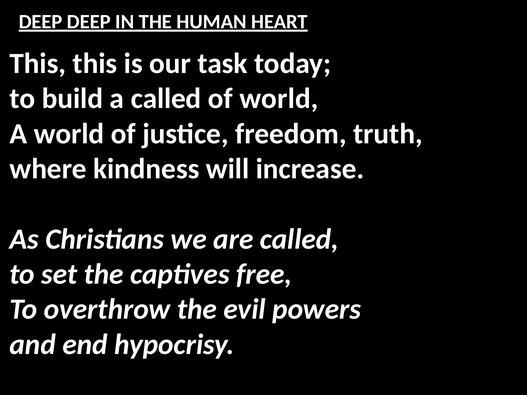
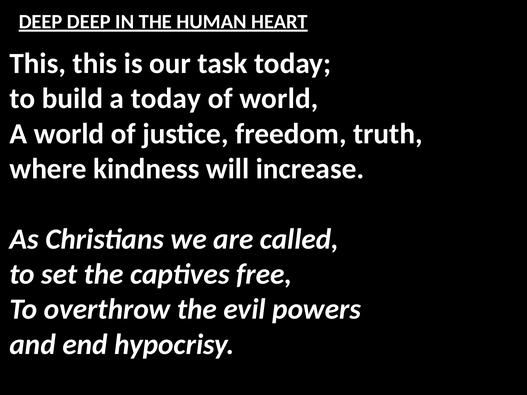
a called: called -> today
